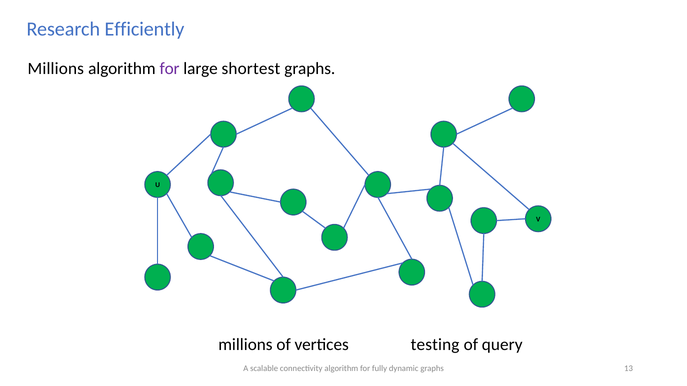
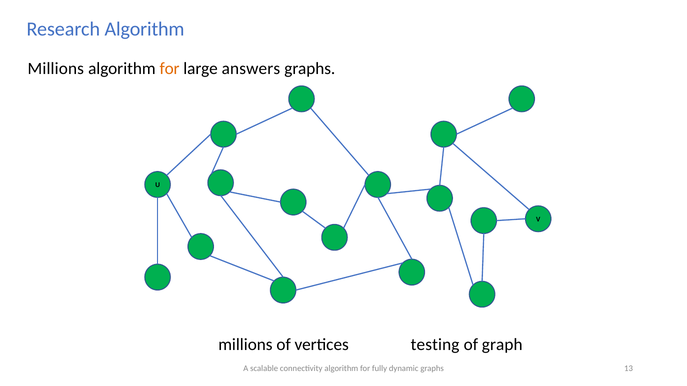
Research Efficiently: Efficiently -> Algorithm
for at (170, 69) colour: purple -> orange
shortest: shortest -> answers
query: query -> graph
